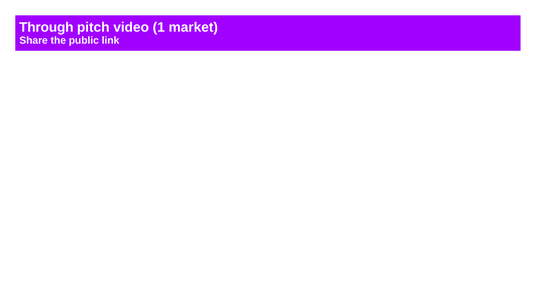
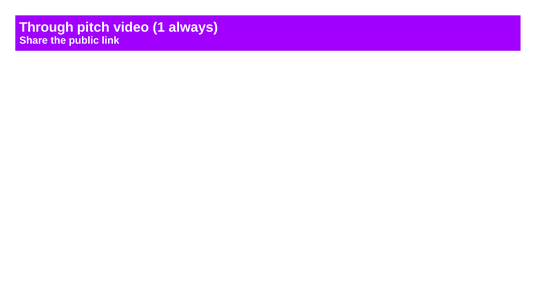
market: market -> always
